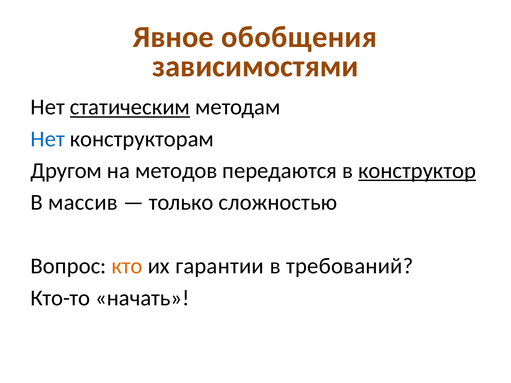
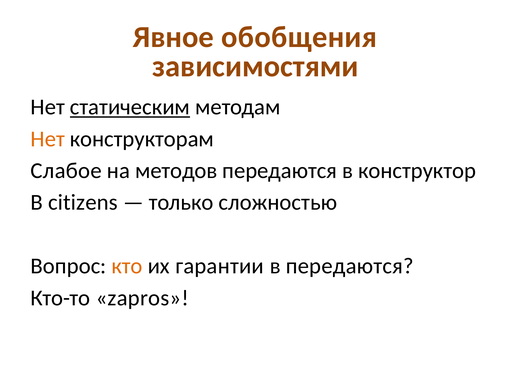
Нет at (48, 139) colour: blue -> orange
Другом: Другом -> Слабое
конструктор underline: present -> none
массив: массив -> citizens
в требований: требований -> передаются
начать: начать -> zapros
